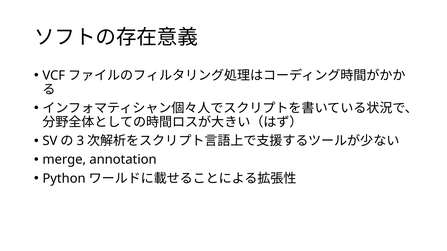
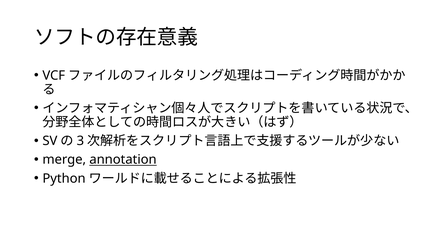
annotation underline: none -> present
